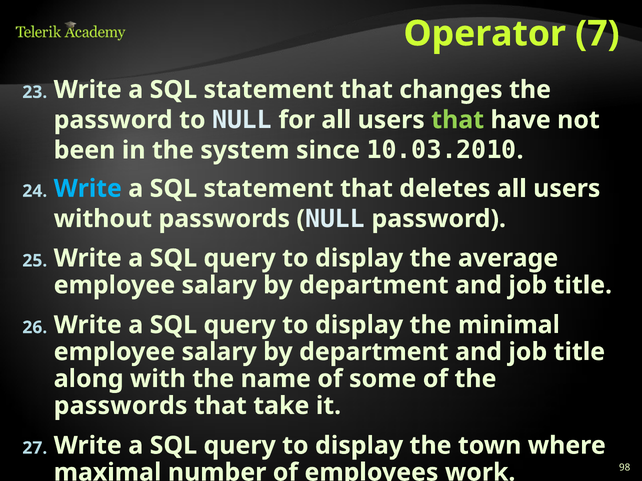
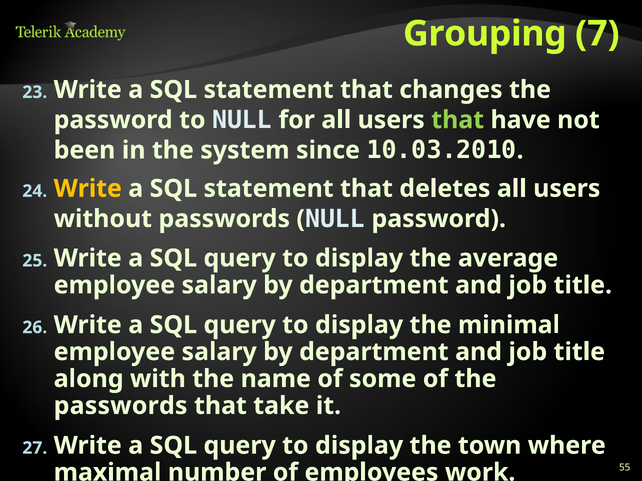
Operator: Operator -> Grouping
Write at (88, 189) colour: light blue -> yellow
98: 98 -> 55
